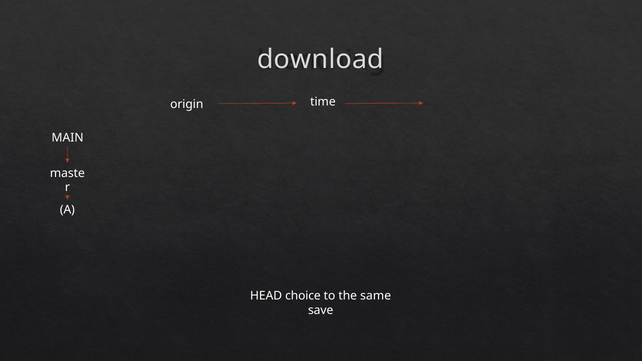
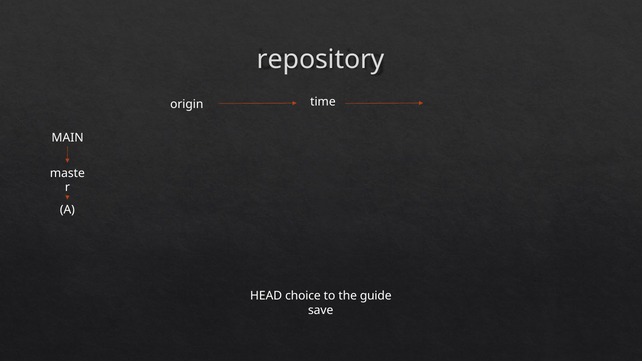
download: download -> repository
same: same -> guide
